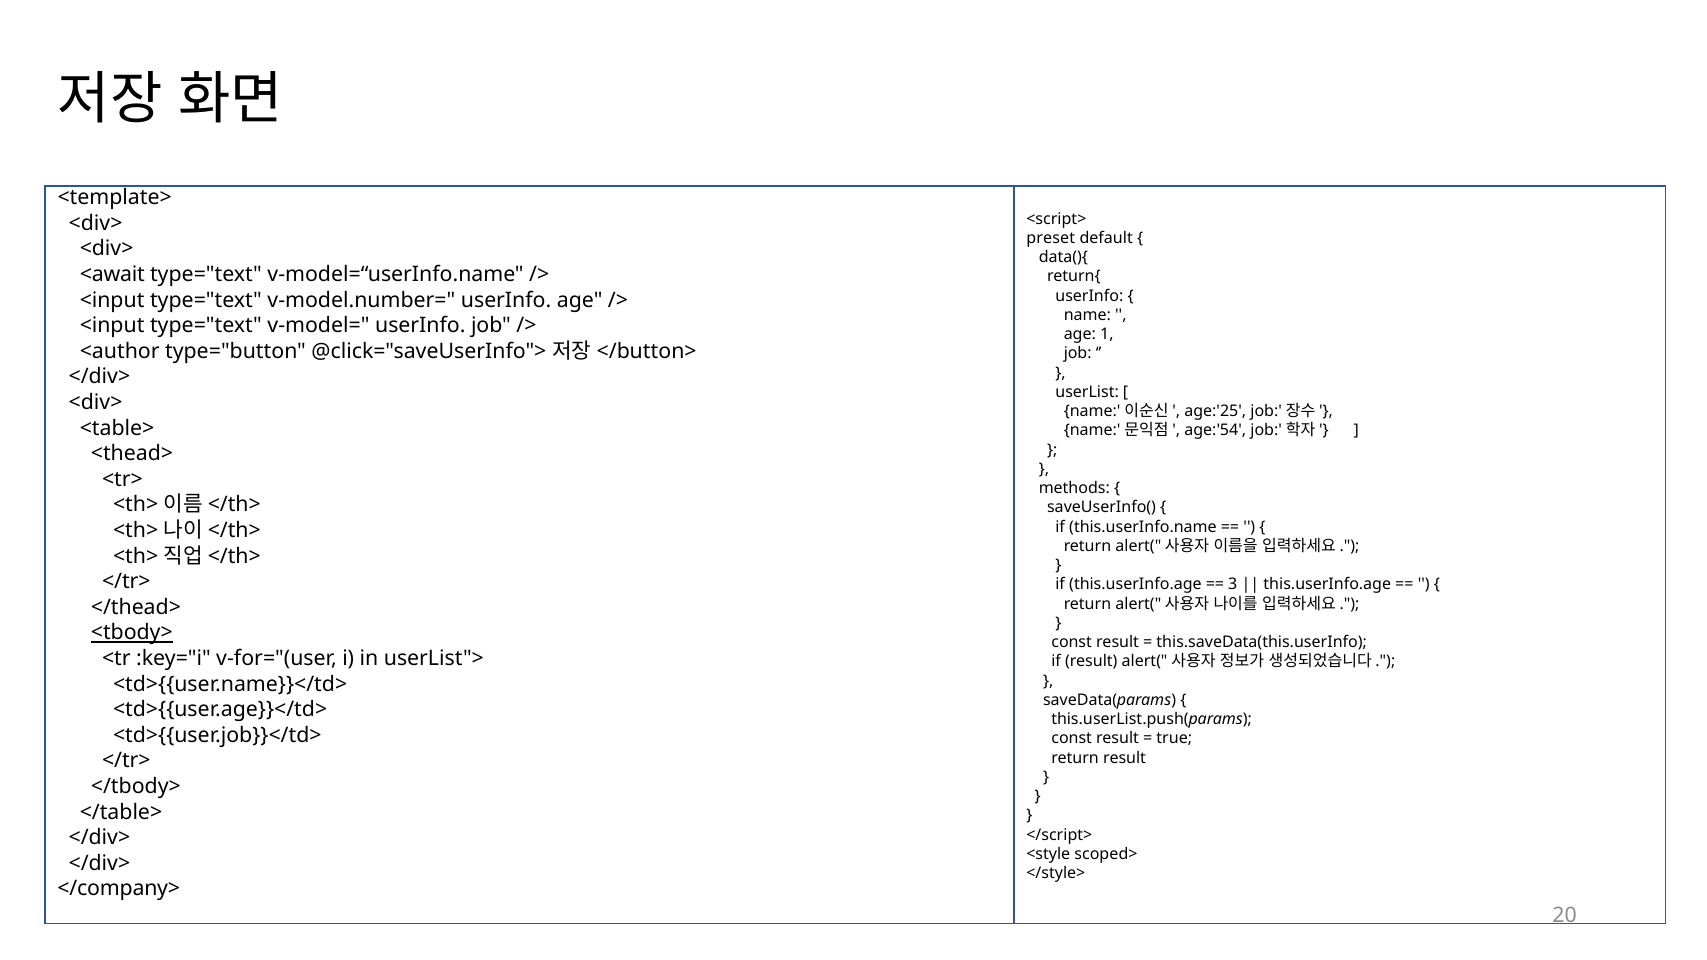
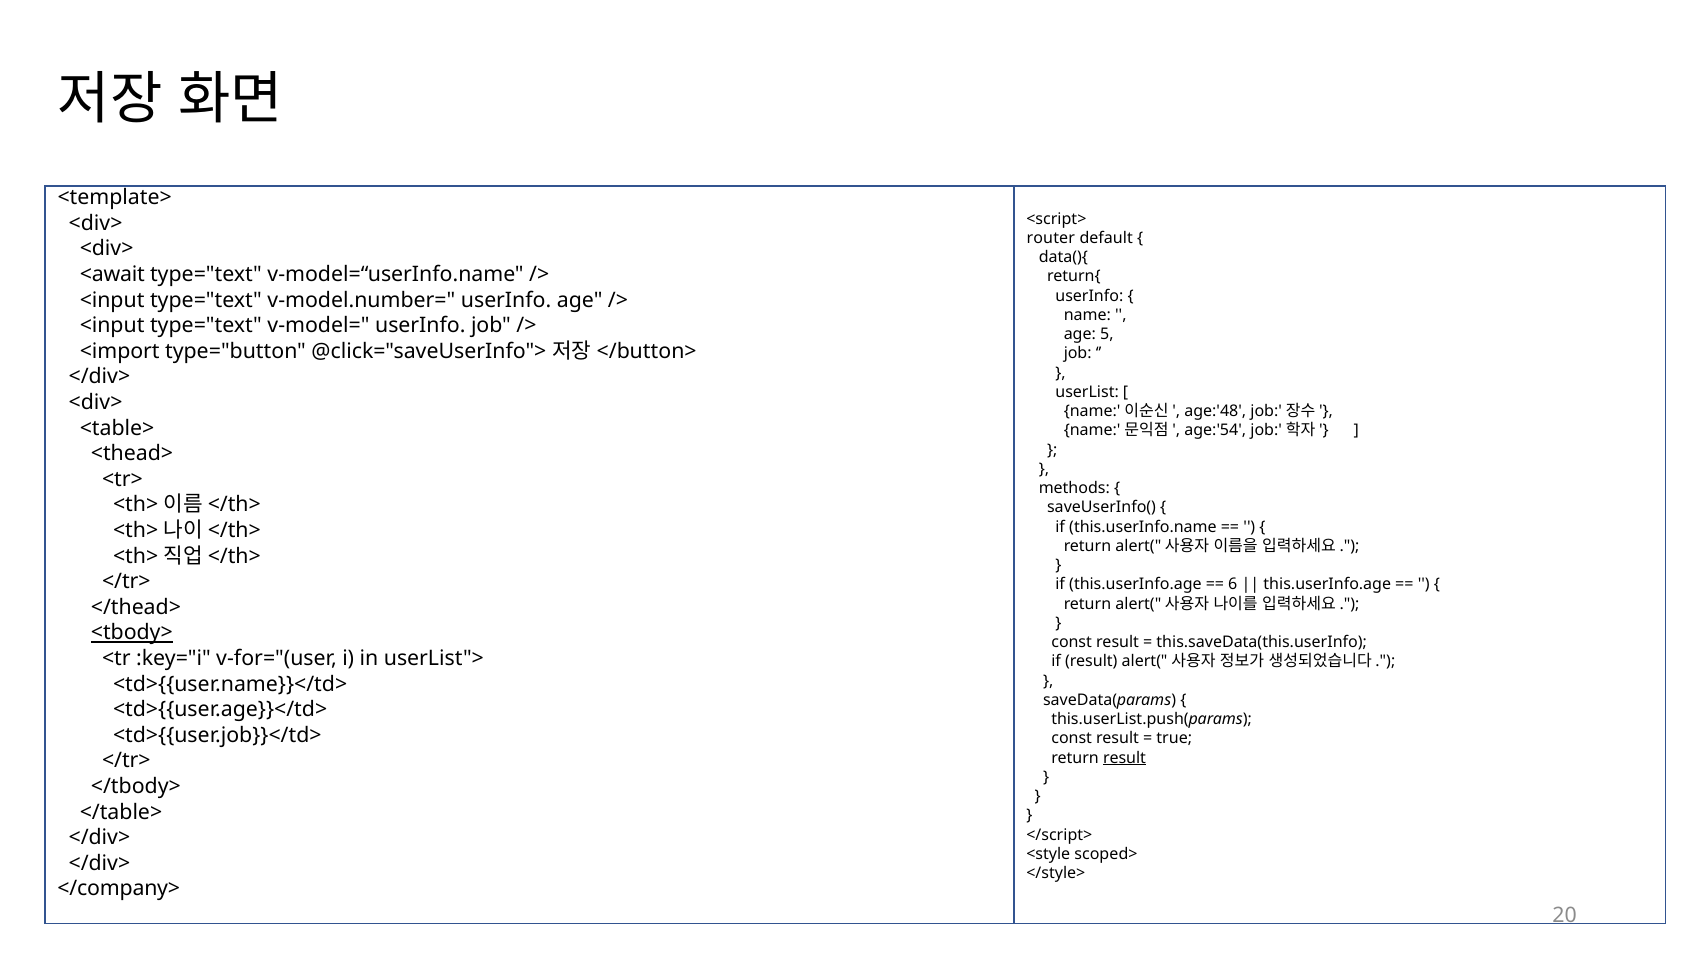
preset: preset -> router
1: 1 -> 5
<author: <author -> <import
age:'25: age:'25 -> age:'48
3: 3 -> 6
result at (1124, 758) underline: none -> present
